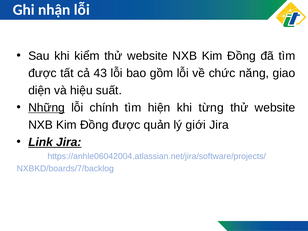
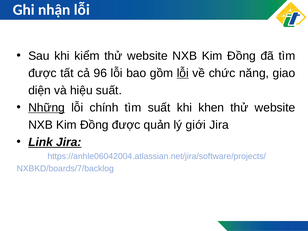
43: 43 -> 96
lỗi at (183, 73) underline: none -> present
tìm hiện: hiện -> suất
từng: từng -> khen
